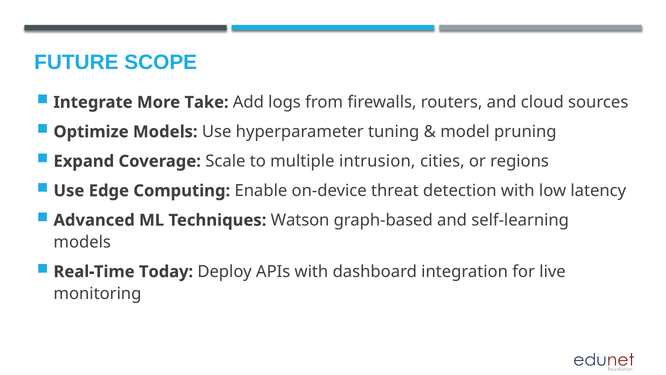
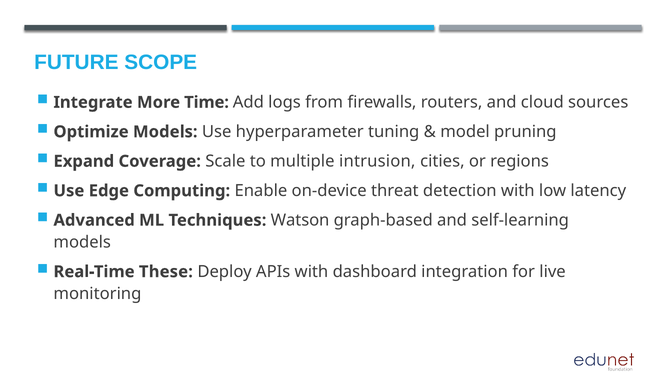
Take: Take -> Time
Today: Today -> These
